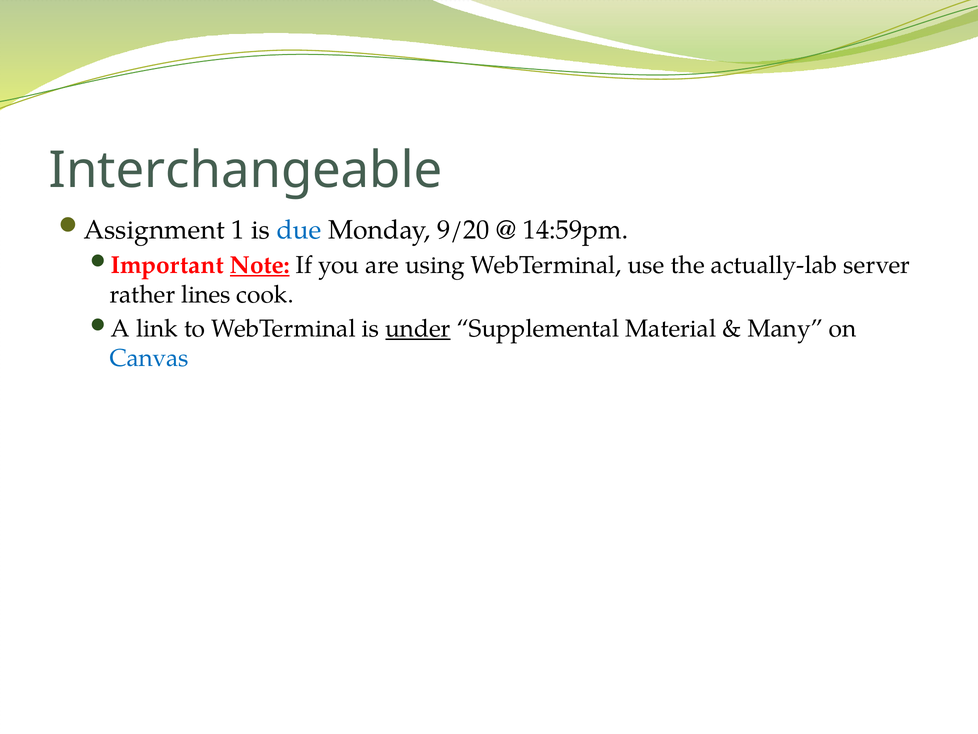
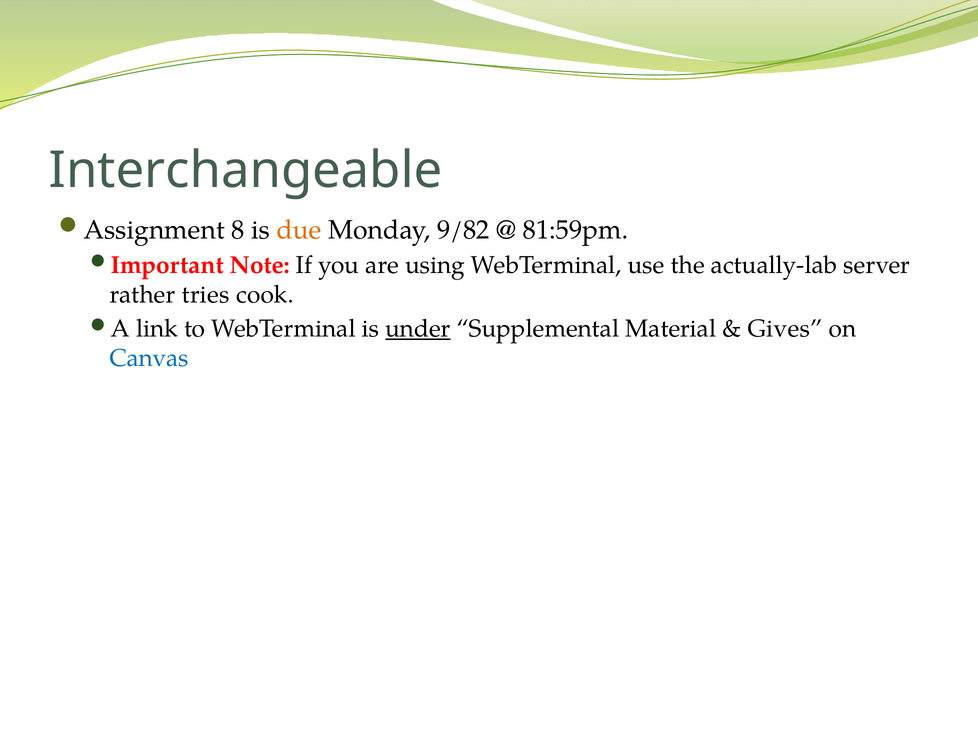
1: 1 -> 8
due colour: blue -> orange
9/20: 9/20 -> 9/82
14:59pm: 14:59pm -> 81:59pm
Note underline: present -> none
lines: lines -> tries
Many: Many -> Gives
